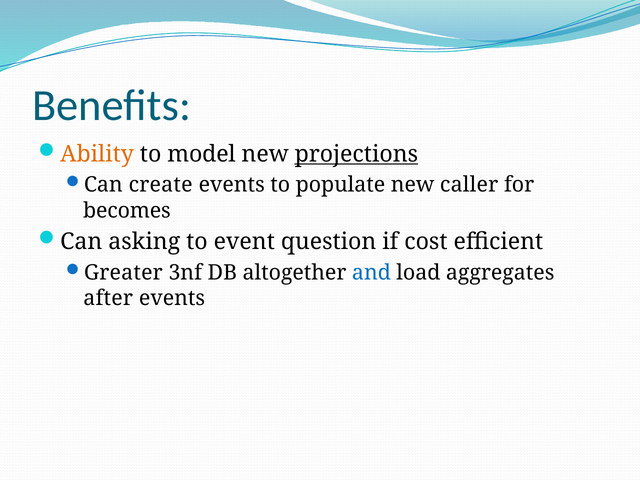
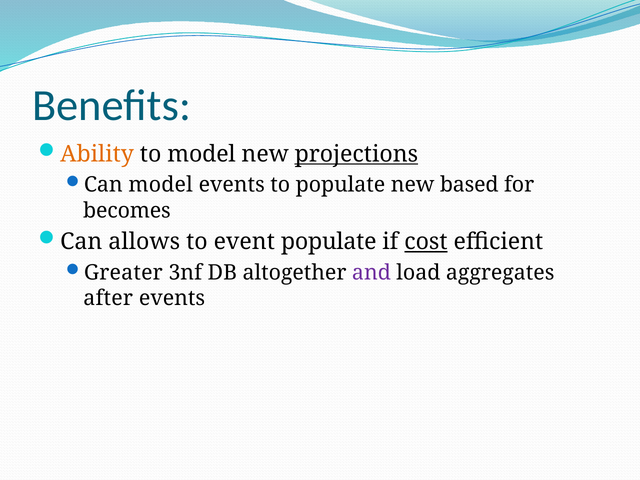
Can create: create -> model
caller: caller -> based
asking: asking -> allows
event question: question -> populate
cost underline: none -> present
and colour: blue -> purple
